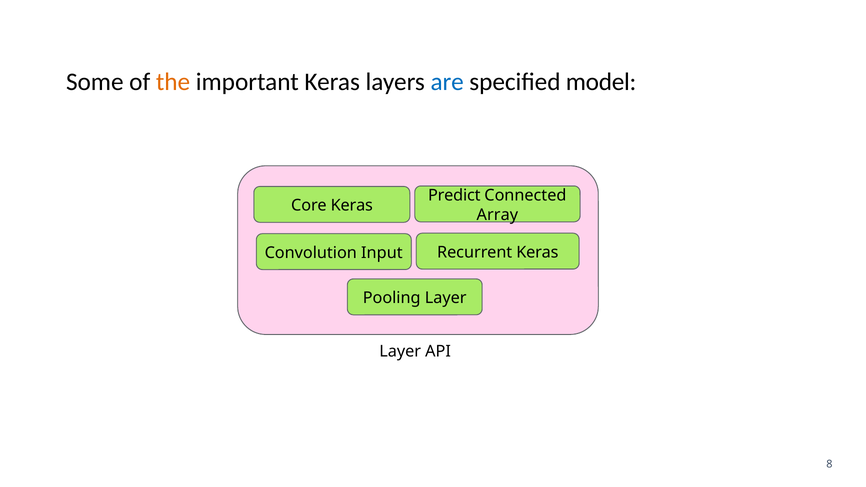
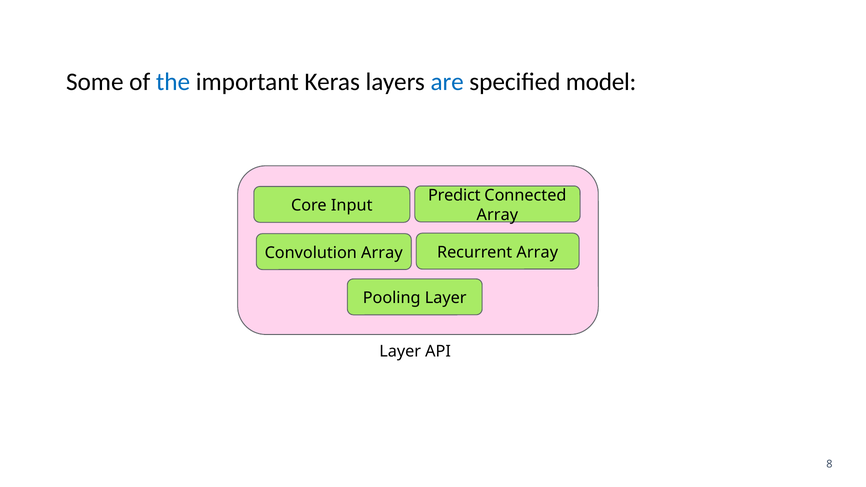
the colour: orange -> blue
Core Keras: Keras -> Input
Recurrent Keras: Keras -> Array
Convolution Input: Input -> Array
